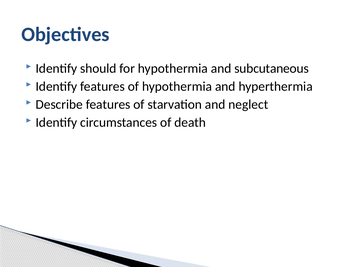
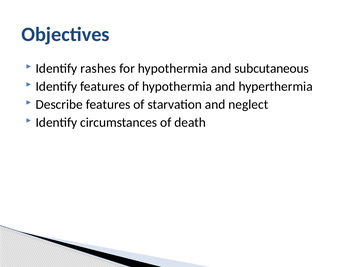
should: should -> rashes
